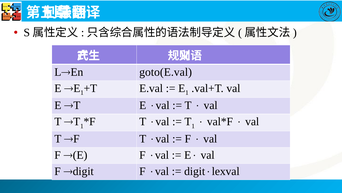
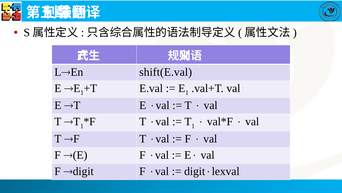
goto(E.val: goto(E.val -> shift(E.val
